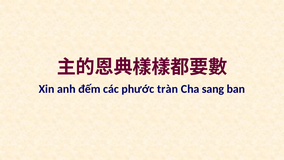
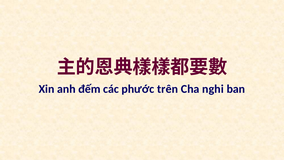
tràn: tràn -> trên
sang: sang -> nghi
